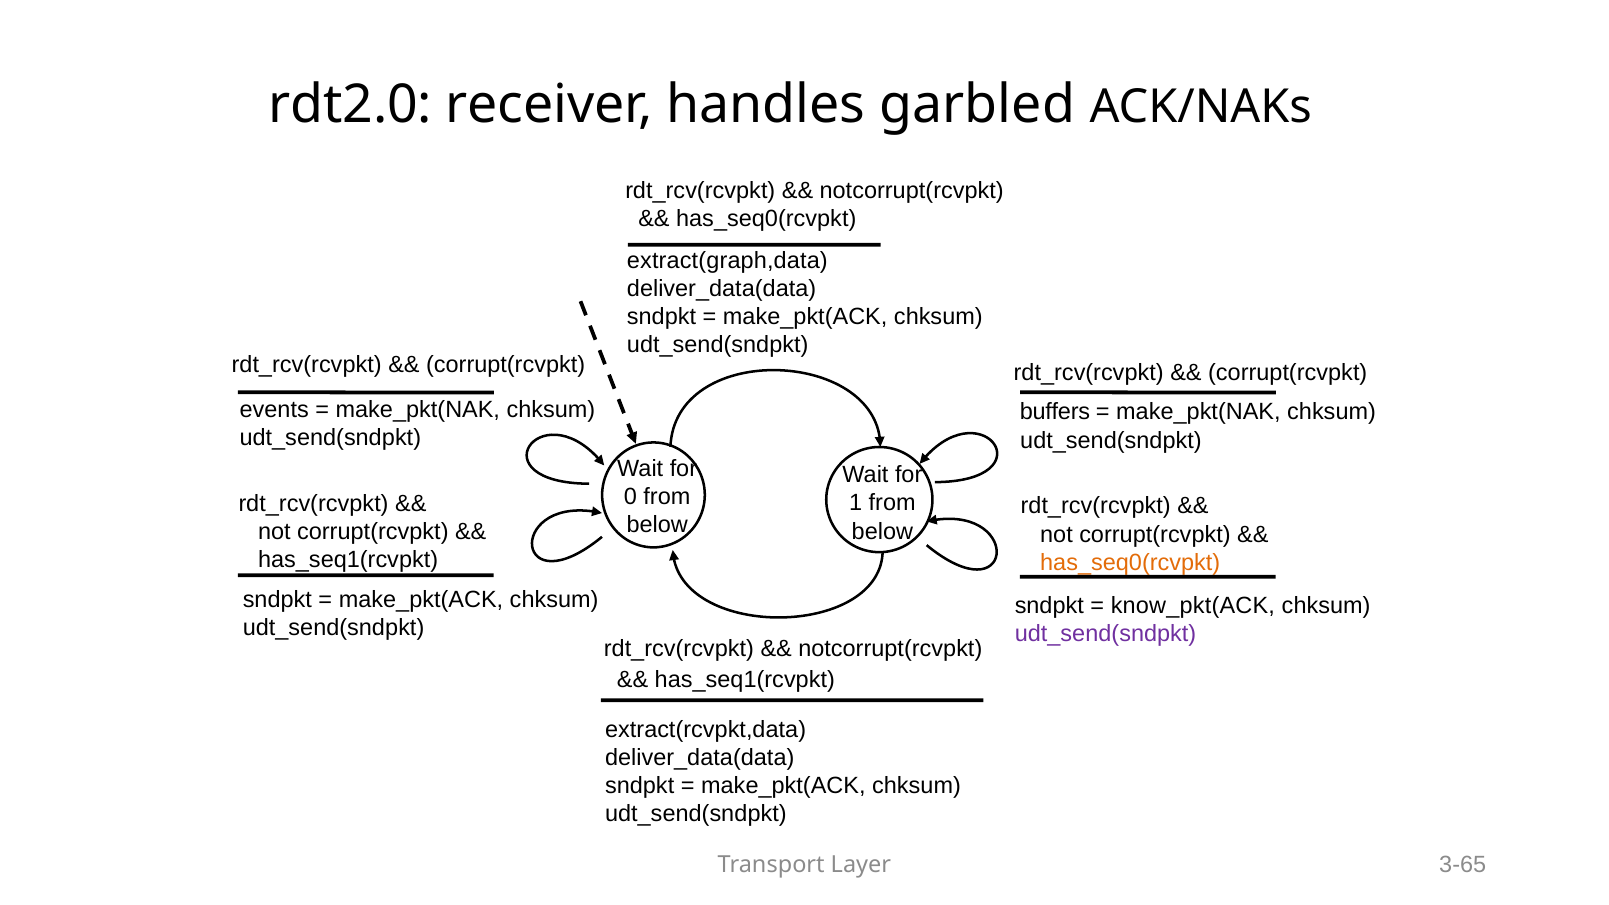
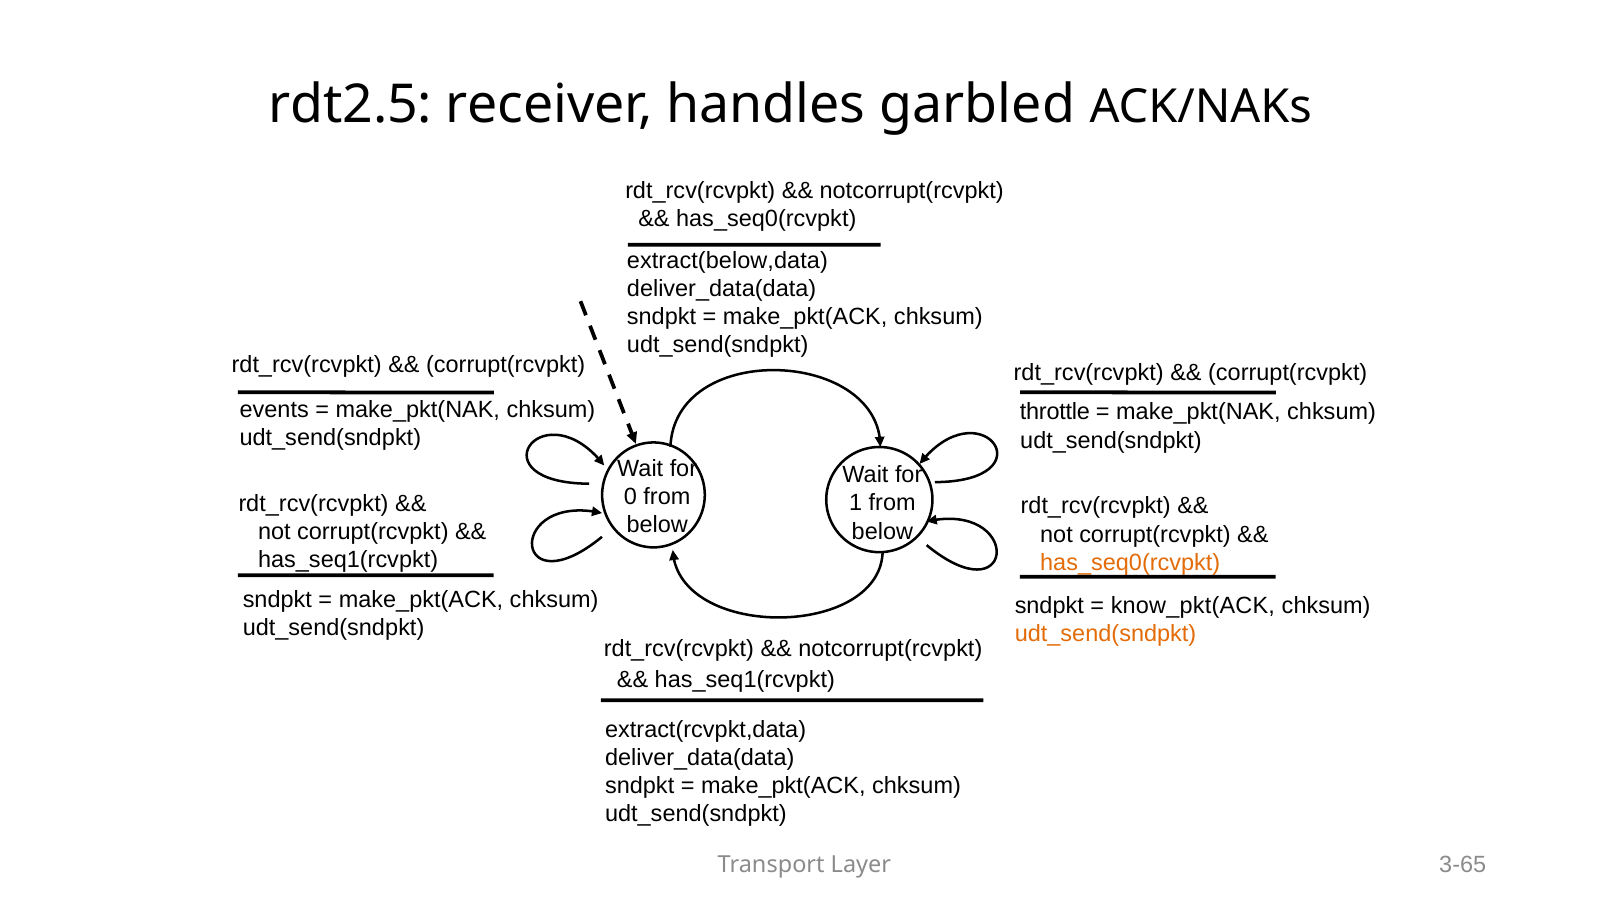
rdt2.0: rdt2.0 -> rdt2.5
extract(graph,data: extract(graph,data -> extract(below,data
buffers: buffers -> throttle
udt_send(sndpkt at (1106, 634) colour: purple -> orange
